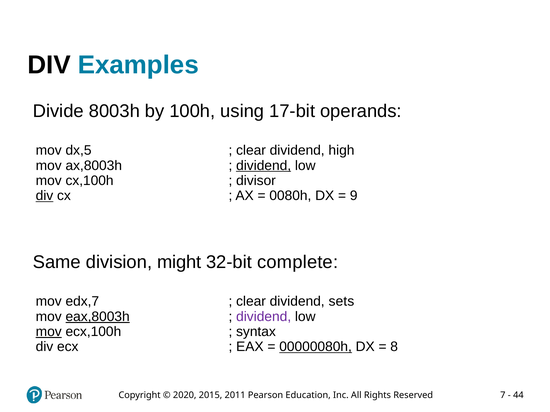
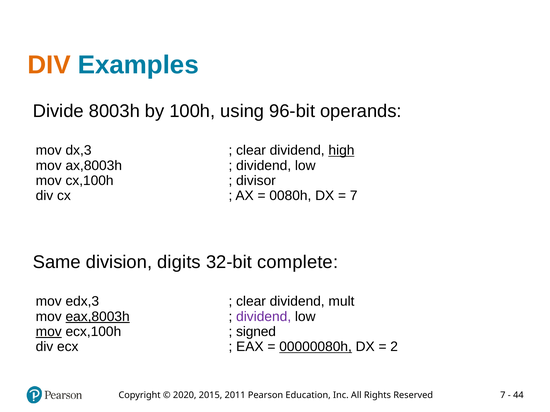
DIV at (49, 65) colour: black -> orange
17-bit: 17-bit -> 96-bit
dx,5: dx,5 -> dx,3
high underline: none -> present
dividend at (264, 166) underline: present -> none
div at (45, 196) underline: present -> none
9 at (354, 196): 9 -> 7
might: might -> digits
edx,7: edx,7 -> edx,3
sets: sets -> mult
syntax: syntax -> signed
8: 8 -> 2
